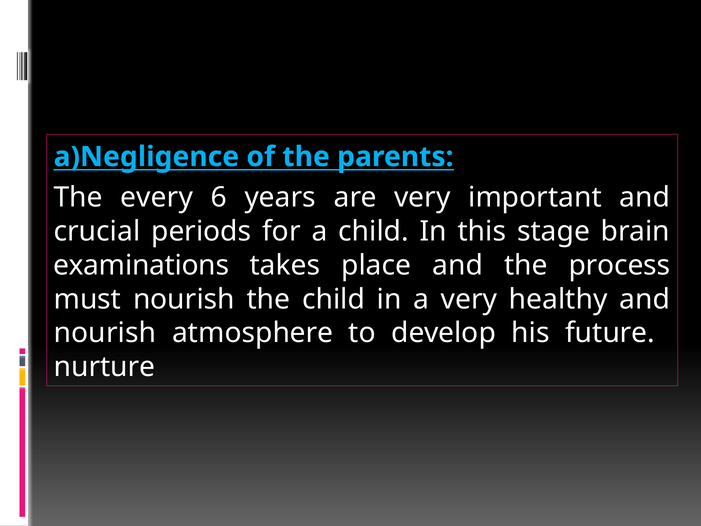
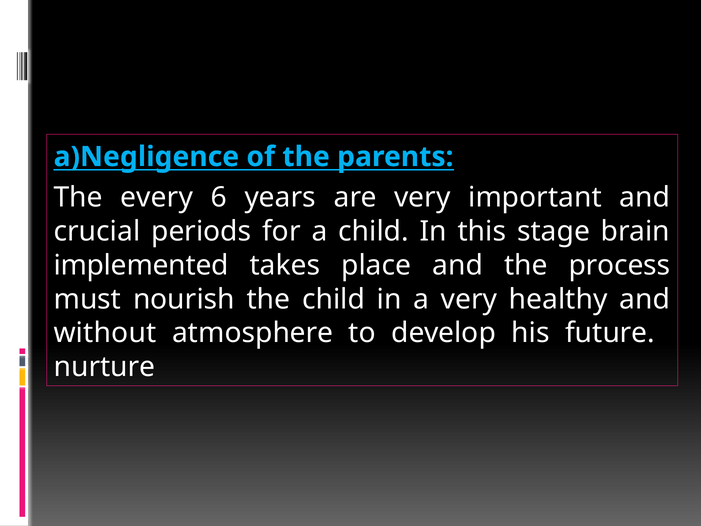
examinations: examinations -> implemented
nourish at (105, 333): nourish -> without
